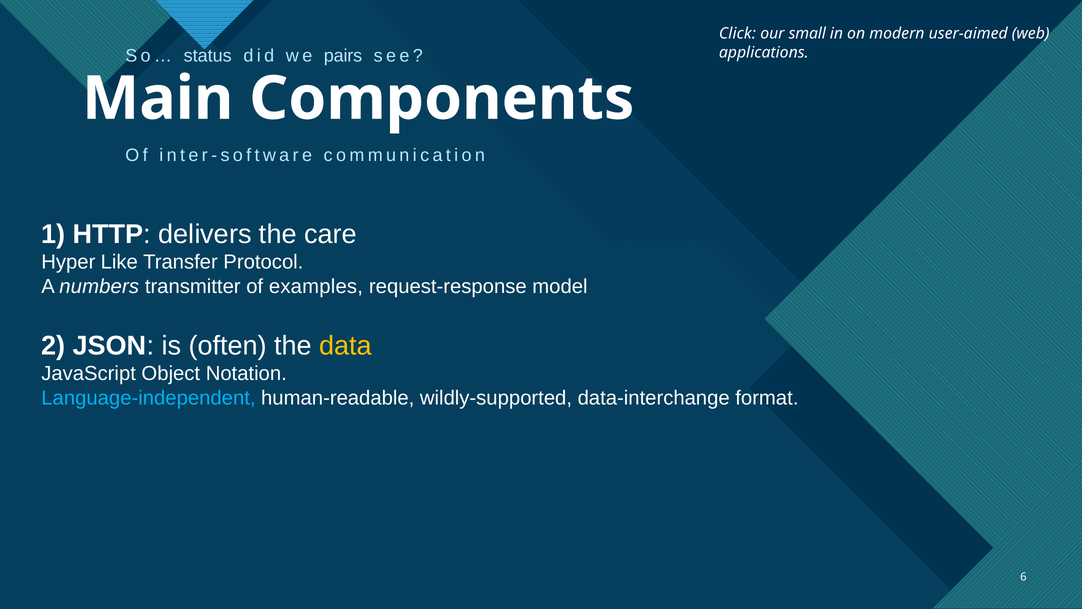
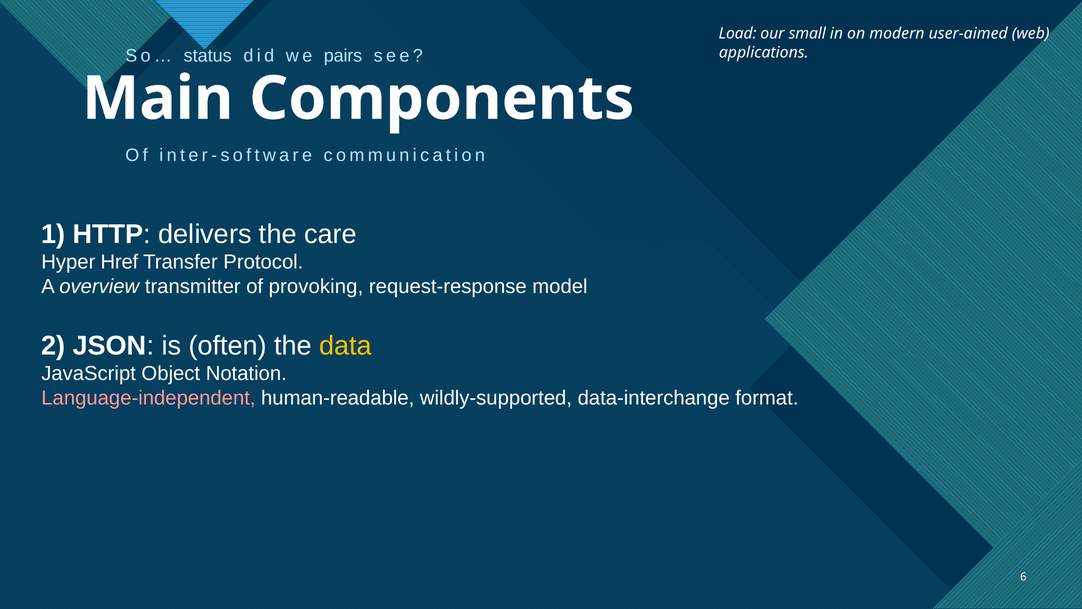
Click at (737, 34): Click -> Load
Like: Like -> Href
numbers: numbers -> overview
examples: examples -> provoking
Language-independent colour: light blue -> pink
